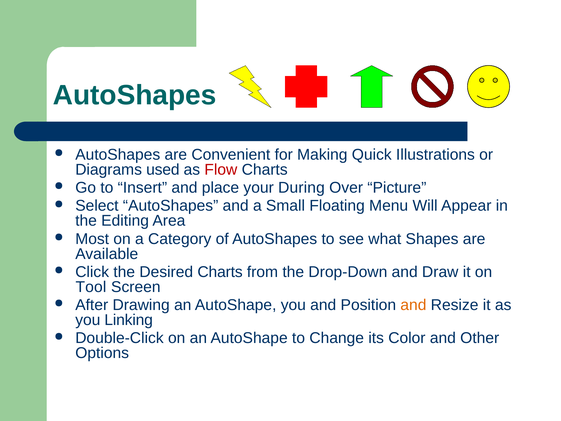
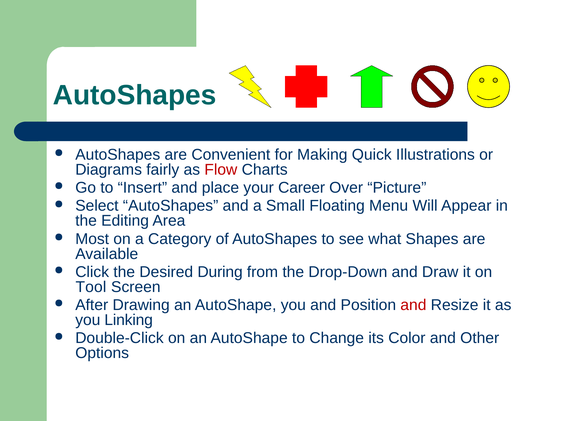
used: used -> fairly
During: During -> Career
Desired Charts: Charts -> During
and at (413, 305) colour: orange -> red
